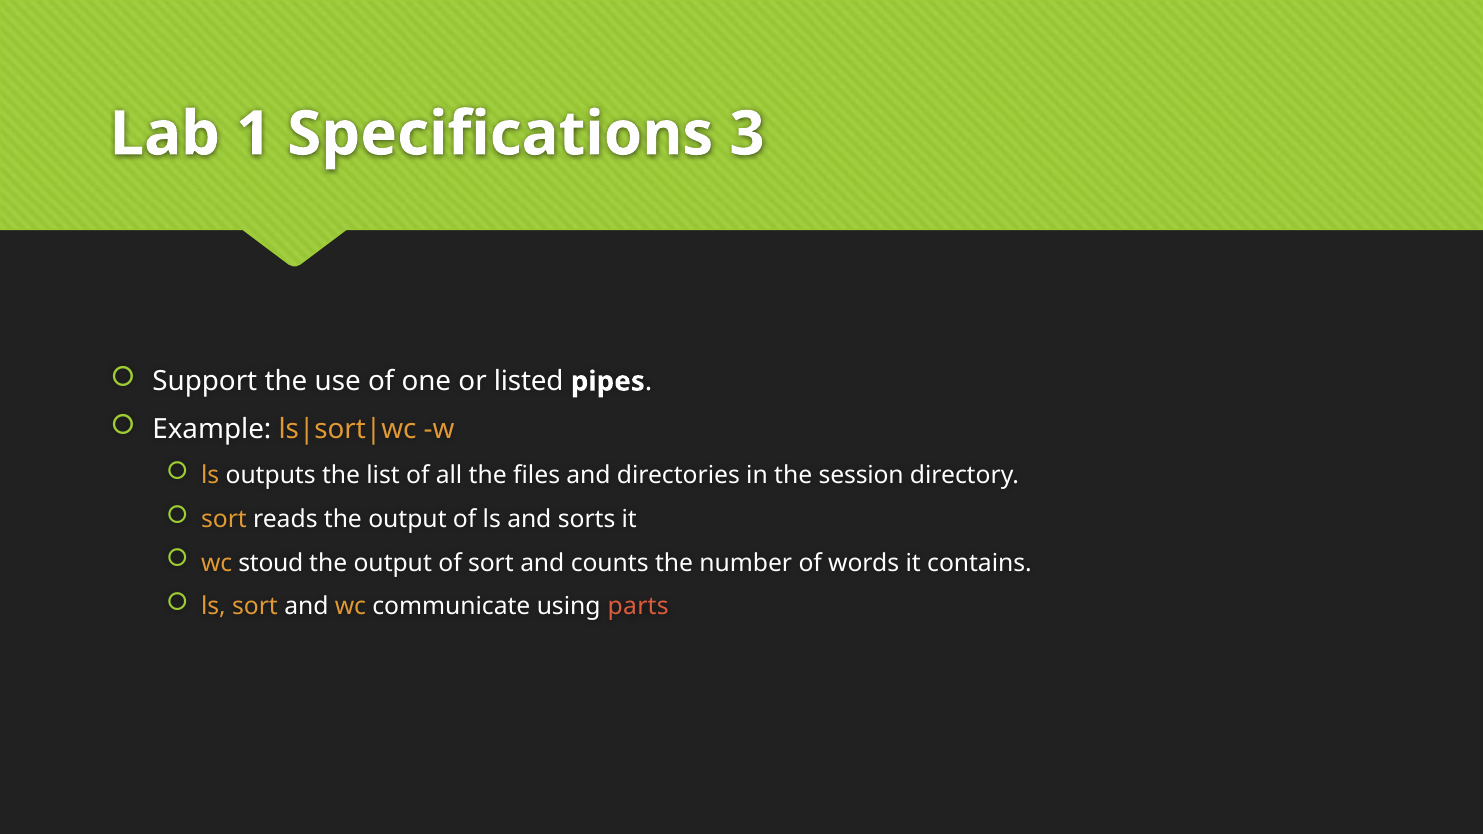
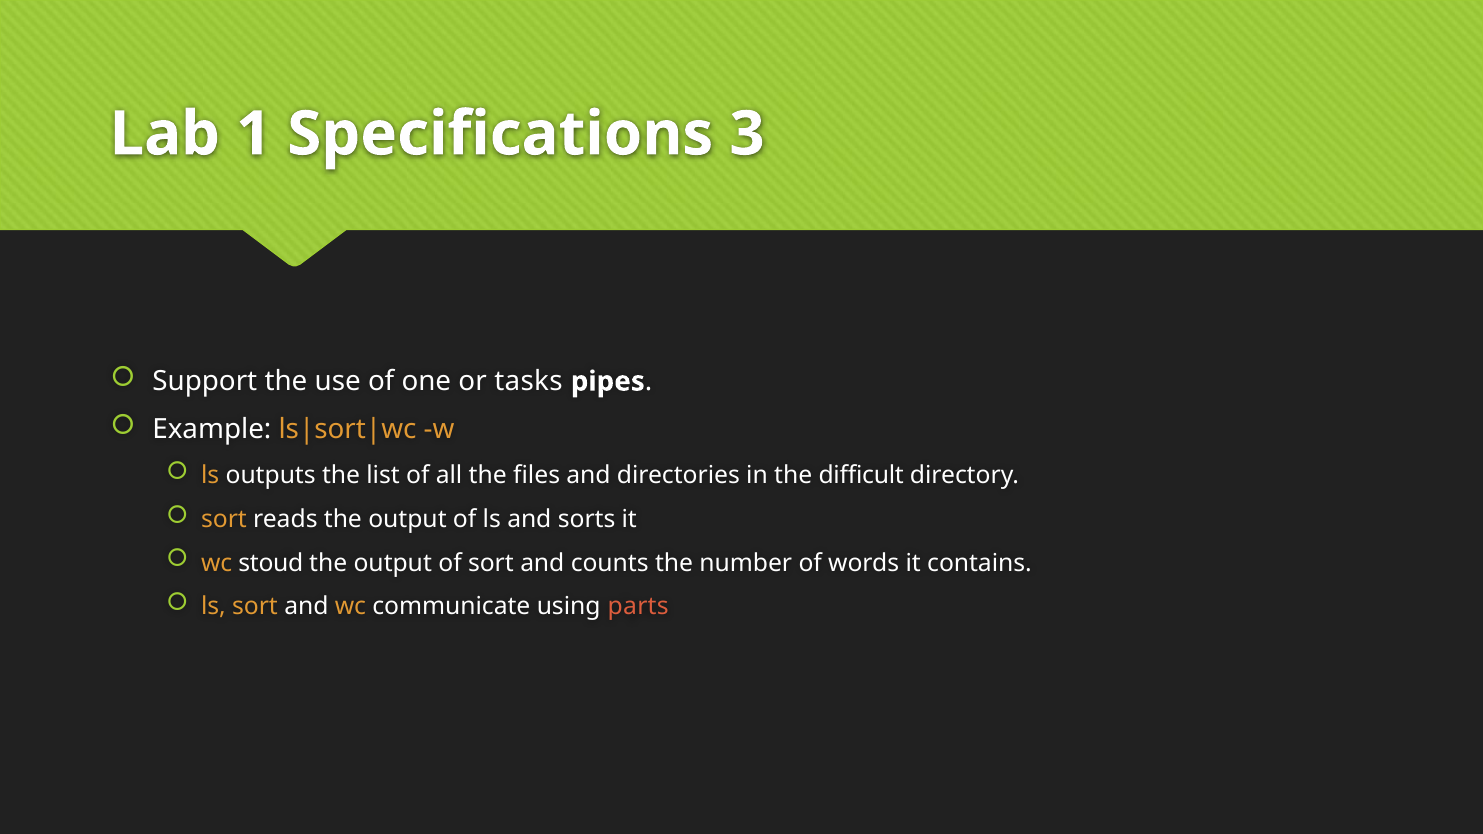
listed: listed -> tasks
session: session -> difficult
